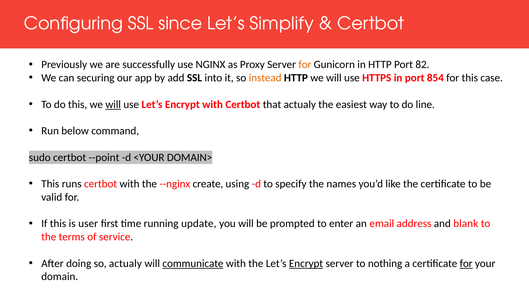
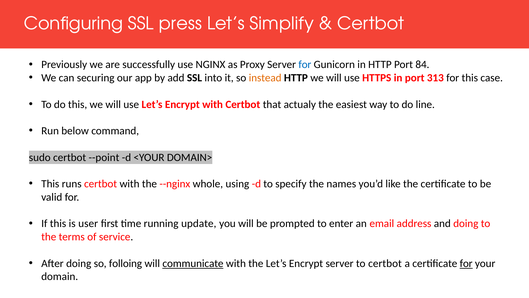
since: since -> press
for at (305, 65) colour: orange -> blue
82: 82 -> 84
854: 854 -> 313
will at (113, 104) underline: present -> none
create: create -> whole
and blank: blank -> doing
so actualy: actualy -> folloing
Encrypt at (306, 263) underline: present -> none
to nothing: nothing -> certbot
